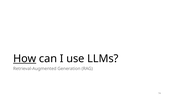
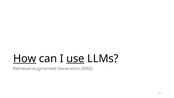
use underline: none -> present
